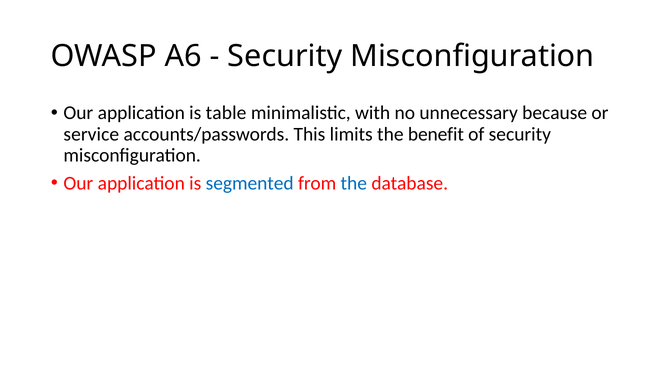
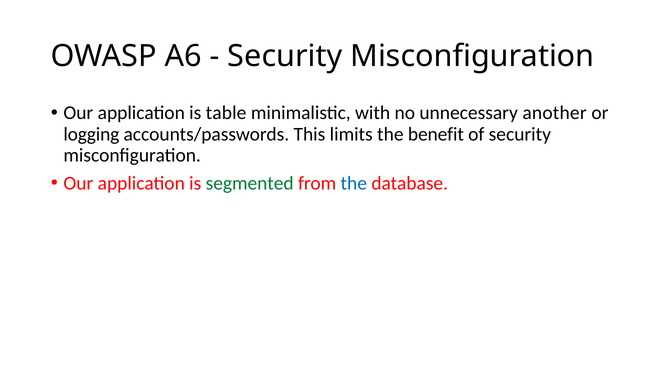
because: because -> another
service: service -> logging
segmented colour: blue -> green
